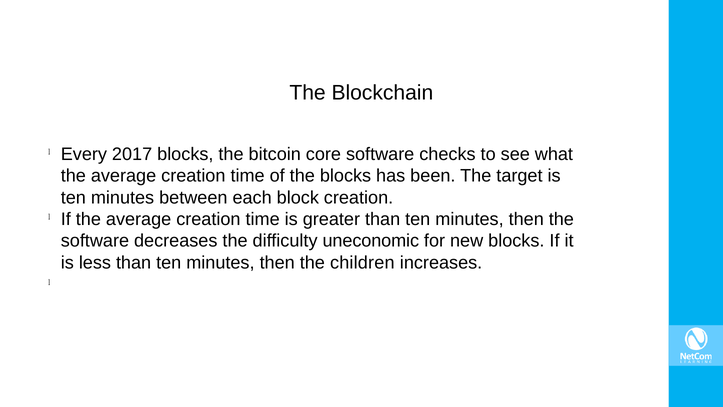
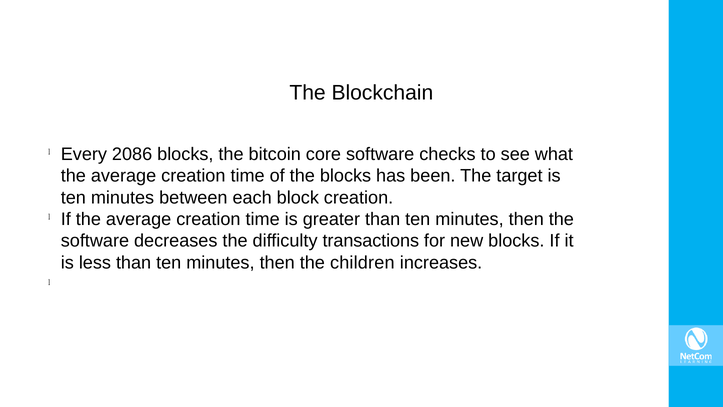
2017: 2017 -> 2086
uneconomic: uneconomic -> transactions
